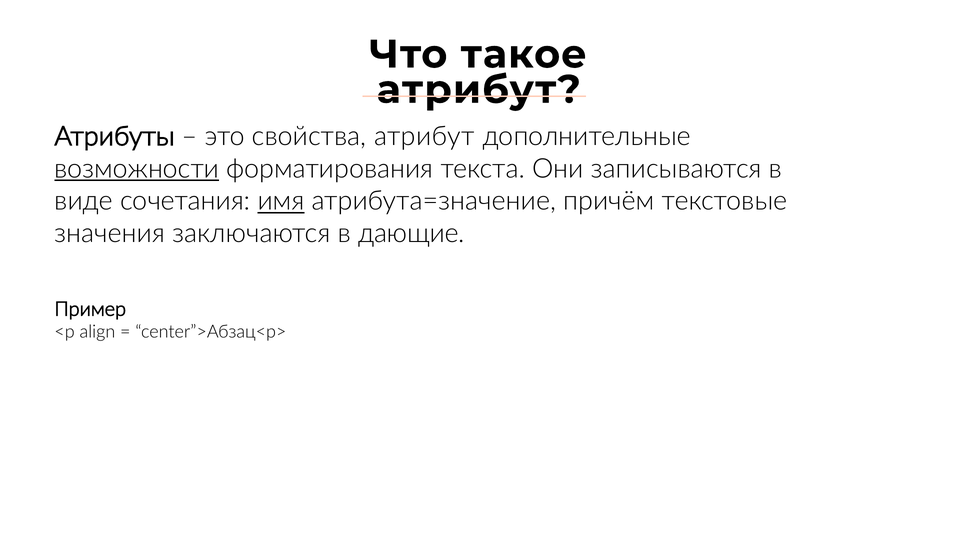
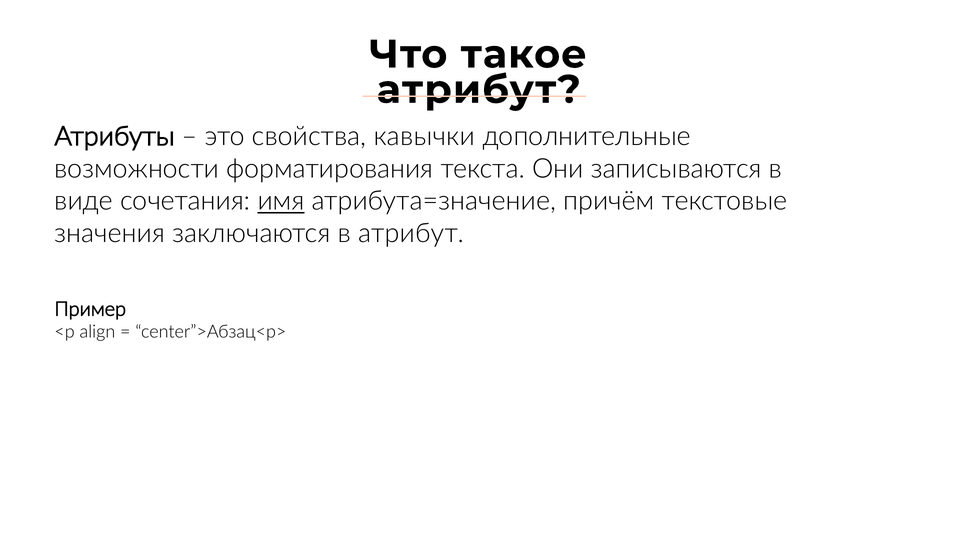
свойства атрибут: атрибут -> кавычки
возможности underline: present -> none
в дающие: дающие -> атрибут
